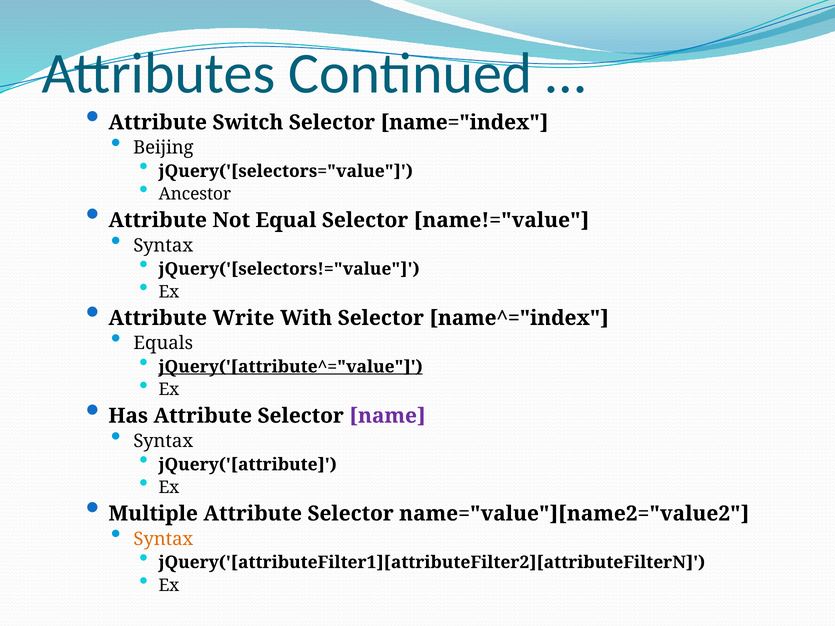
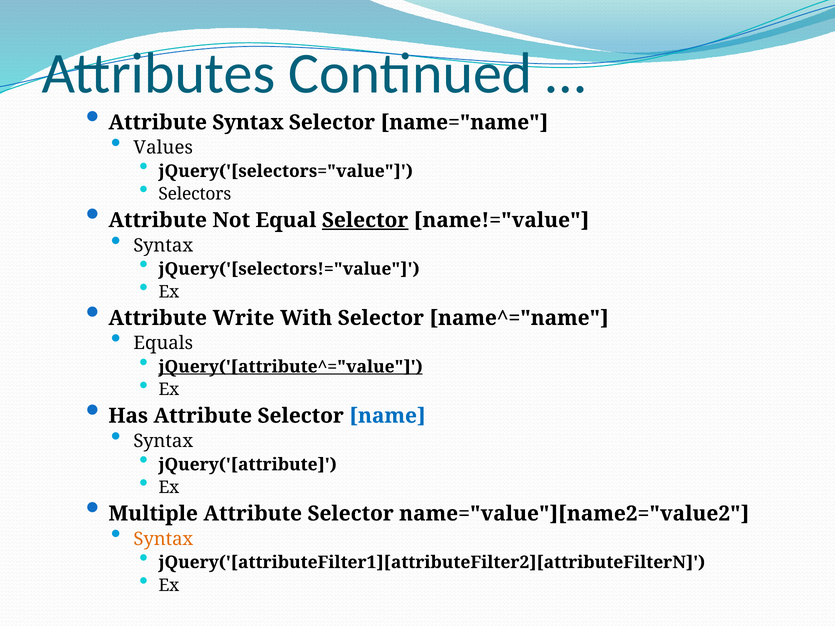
Attribute Switch: Switch -> Syntax
name="index: name="index -> name="name
Beijing: Beijing -> Values
Ancestor: Ancestor -> Selectors
Selector at (365, 220) underline: none -> present
name^="index: name^="index -> name^="name
name colour: purple -> blue
